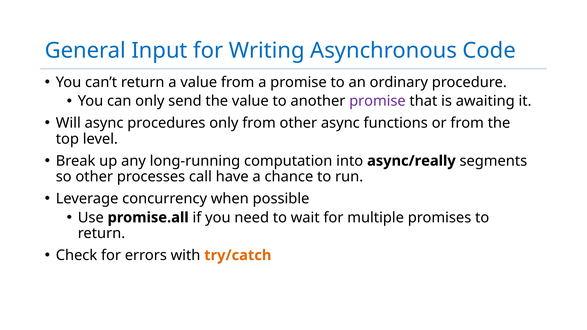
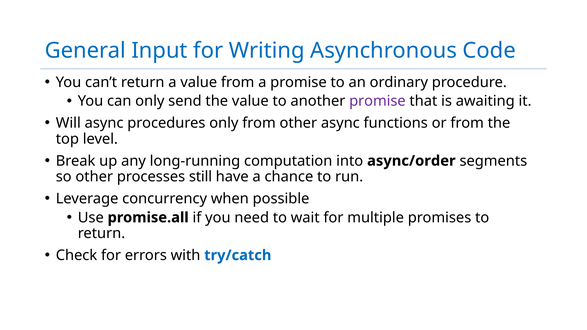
async/really: async/really -> async/order
call: call -> still
try/catch colour: orange -> blue
